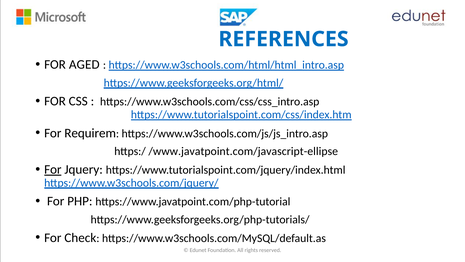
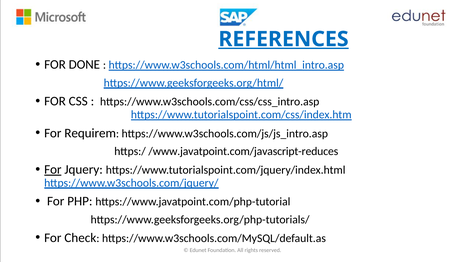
REFERENCES underline: none -> present
AGED: AGED -> DONE
/www.javatpoint.com/javascript-ellipse: /www.javatpoint.com/javascript-ellipse -> /www.javatpoint.com/javascript-reduces
